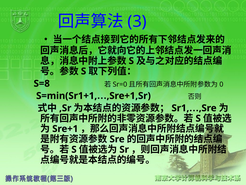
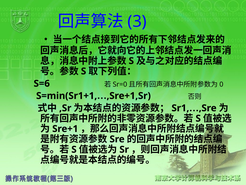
S=8: S=8 -> S=6
